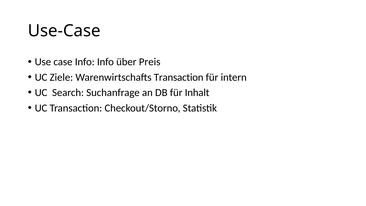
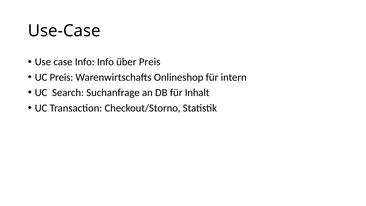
UC Ziele: Ziele -> Preis
Warenwirtschafts Transaction: Transaction -> Onlineshop
